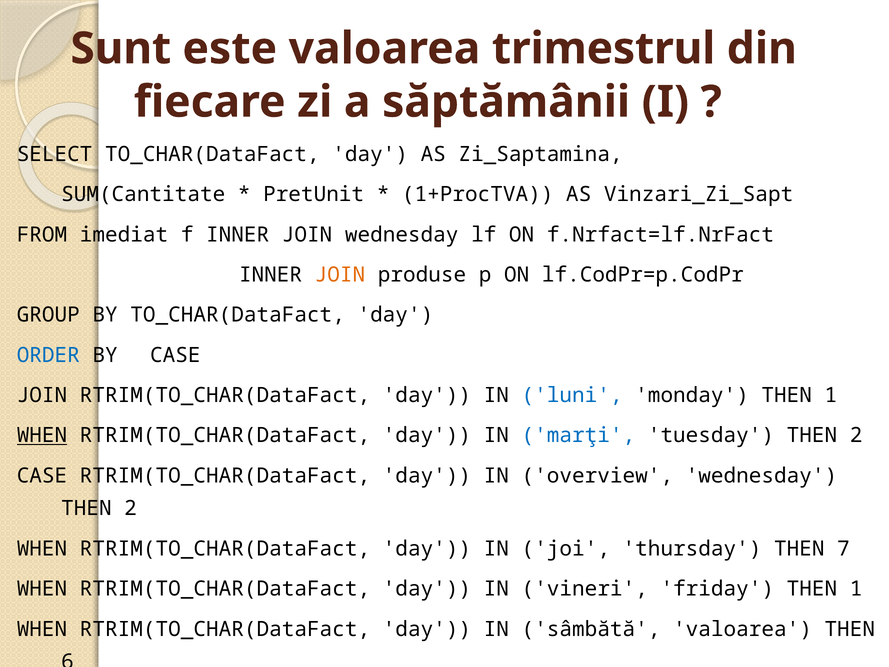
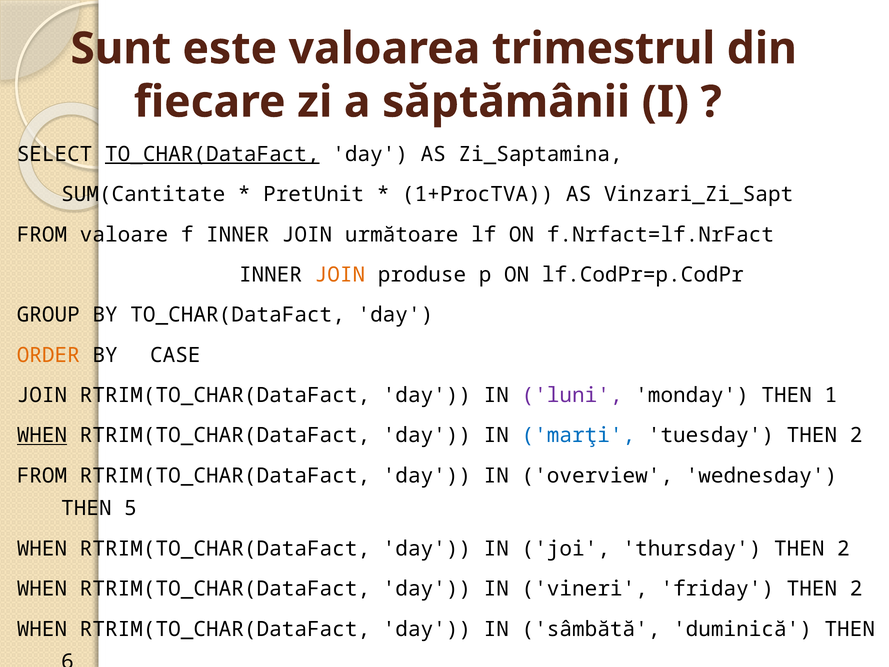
TO_CHAR(DataFact at (212, 154) underline: none -> present
imediat: imediat -> valoare
JOIN wednesday: wednesday -> următoare
ORDER colour: blue -> orange
luni colour: blue -> purple
CASE at (42, 476): CASE -> FROM
2 at (130, 508): 2 -> 5
thursday THEN 7: 7 -> 2
friday THEN 1: 1 -> 2
sâmbătă valoarea: valoarea -> duminică
